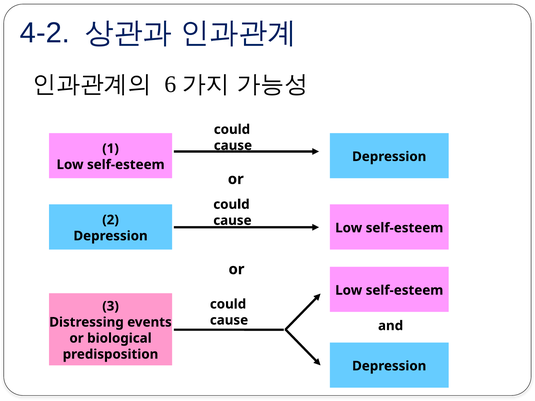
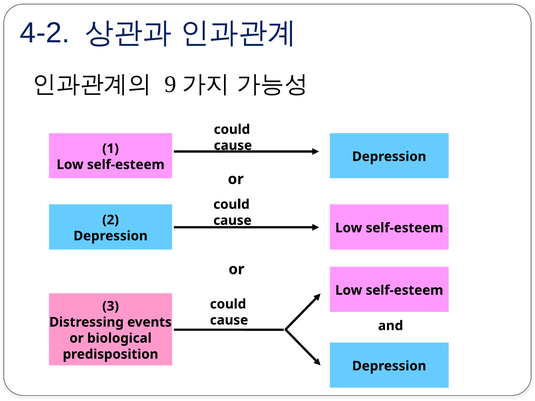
6: 6 -> 9
